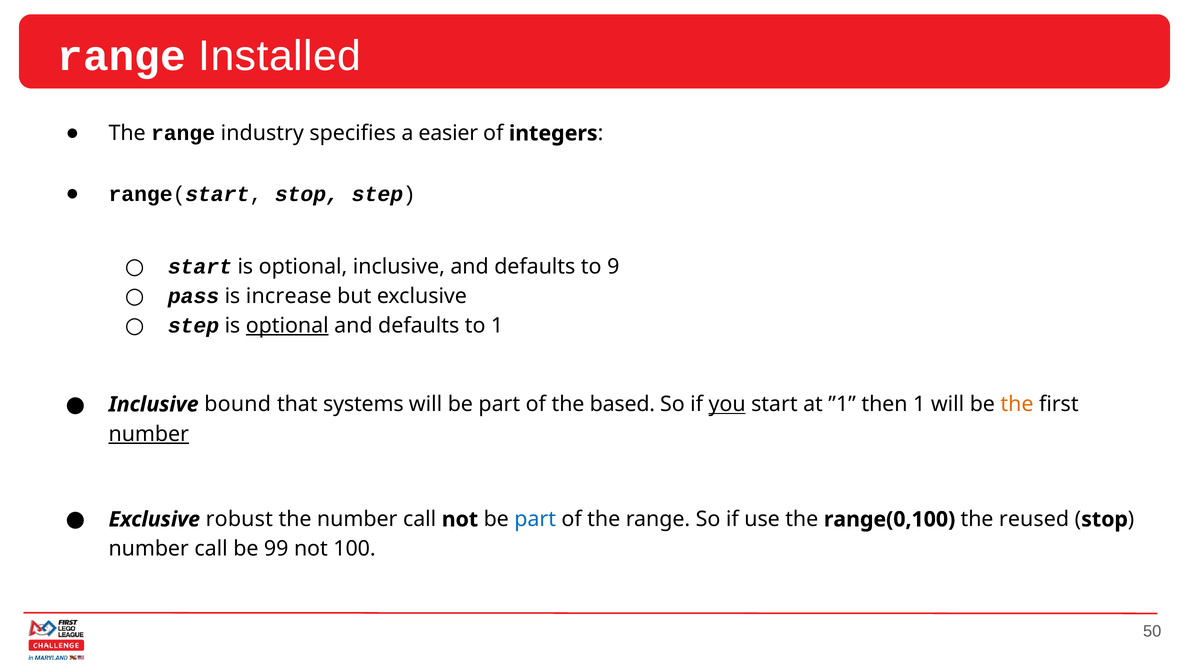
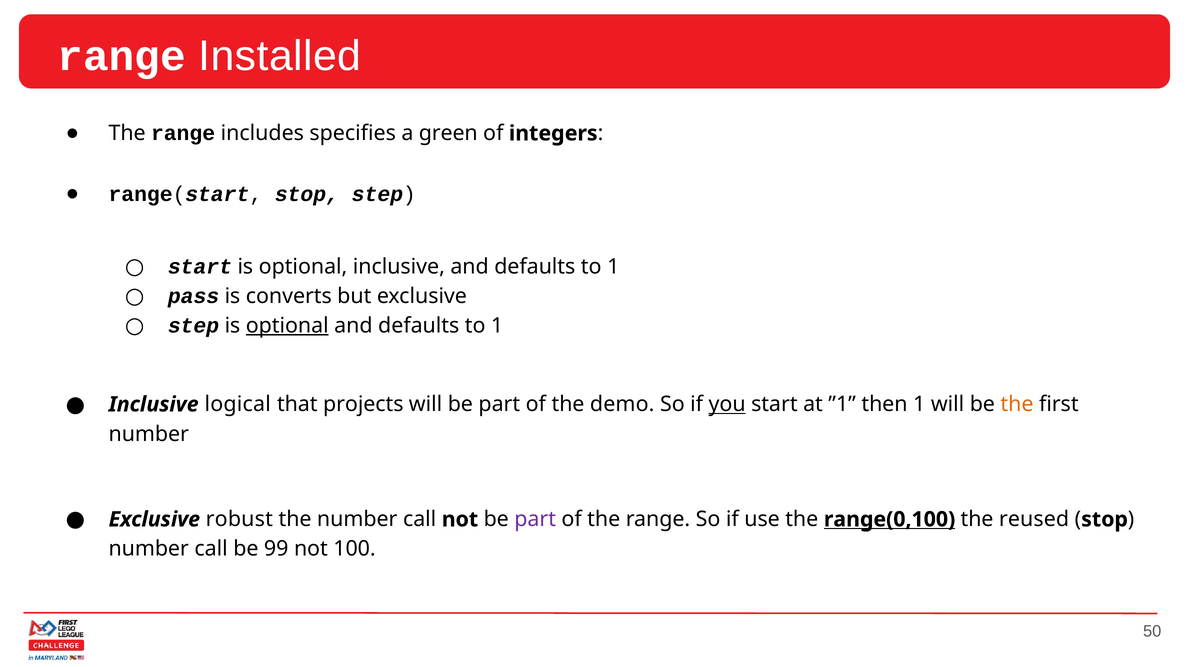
industry: industry -> includes
easier: easier -> green
9 at (613, 267): 9 -> 1
increase: increase -> converts
bound: bound -> logical
systems: systems -> projects
based: based -> demo
number at (149, 434) underline: present -> none
part at (535, 519) colour: blue -> purple
range(0,100 underline: none -> present
